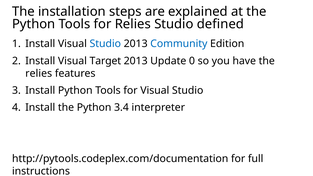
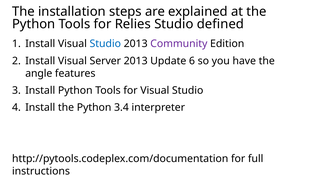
Community colour: blue -> purple
Target: Target -> Server
0: 0 -> 6
relies at (39, 73): relies -> angle
